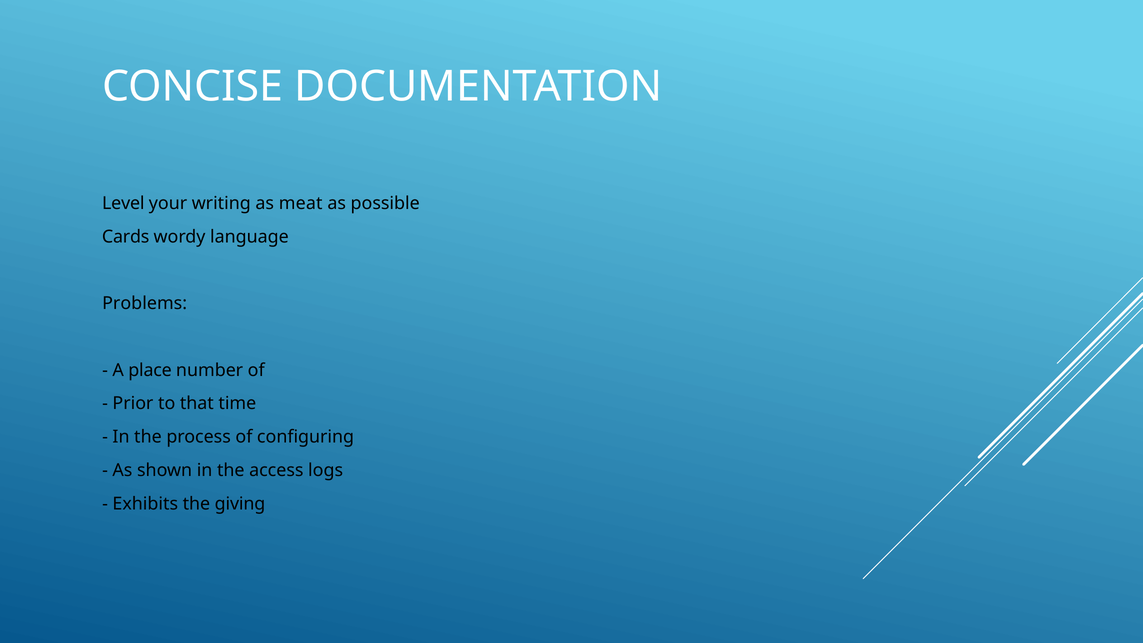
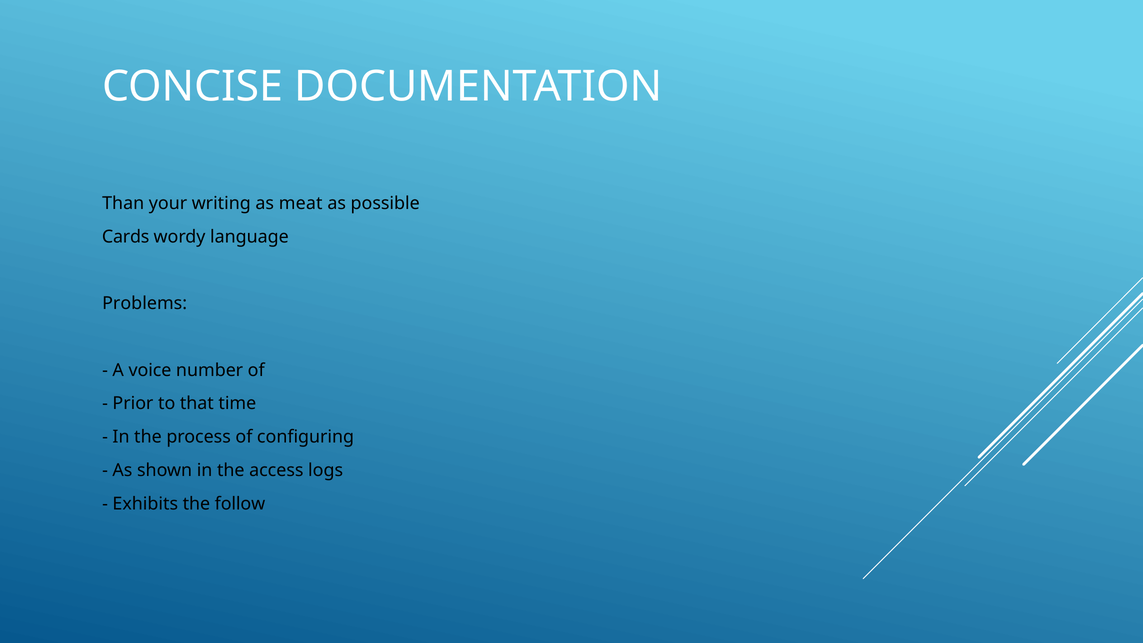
Level: Level -> Than
place: place -> voice
giving: giving -> follow
